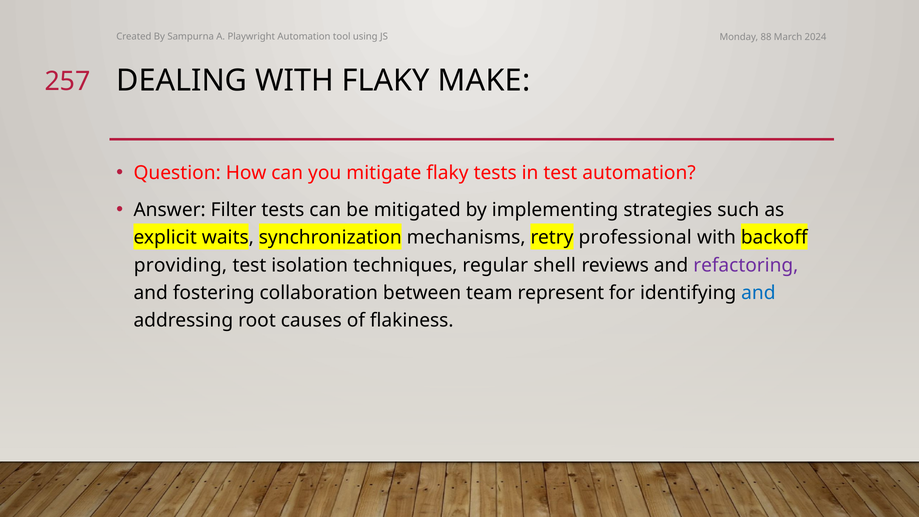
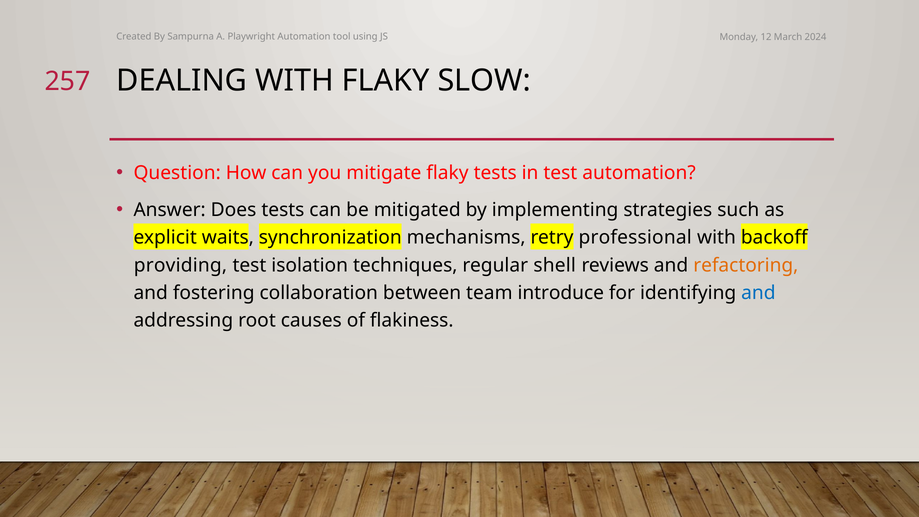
88: 88 -> 12
MAKE: MAKE -> SLOW
Filter: Filter -> Does
refactoring colour: purple -> orange
represent: represent -> introduce
